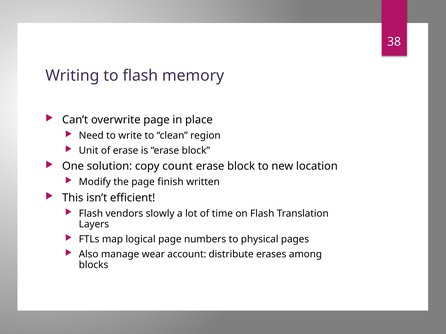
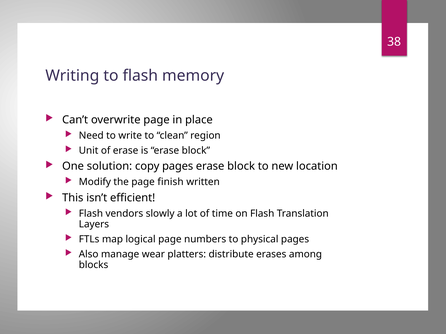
copy count: count -> pages
account: account -> platters
